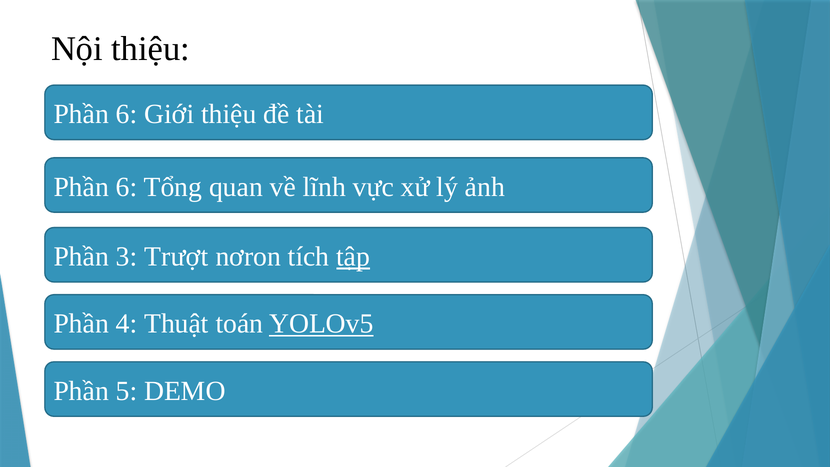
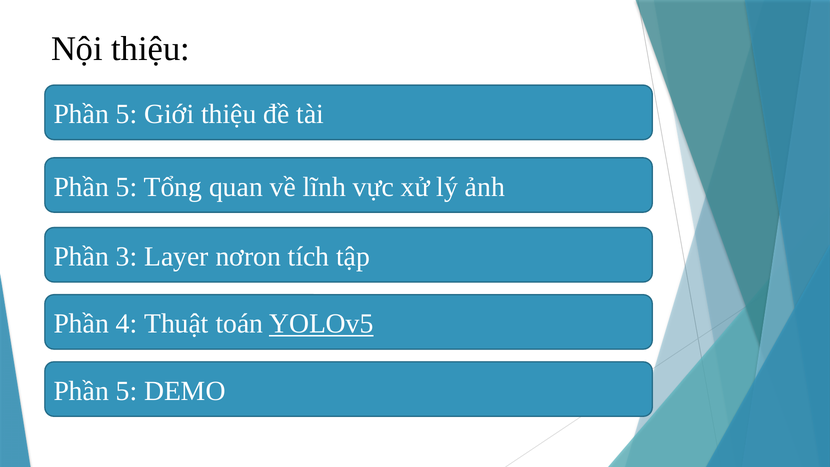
6 at (127, 114): 6 -> 5
6 at (127, 187): 6 -> 5
Trượt: Trượt -> Layer
tập underline: present -> none
